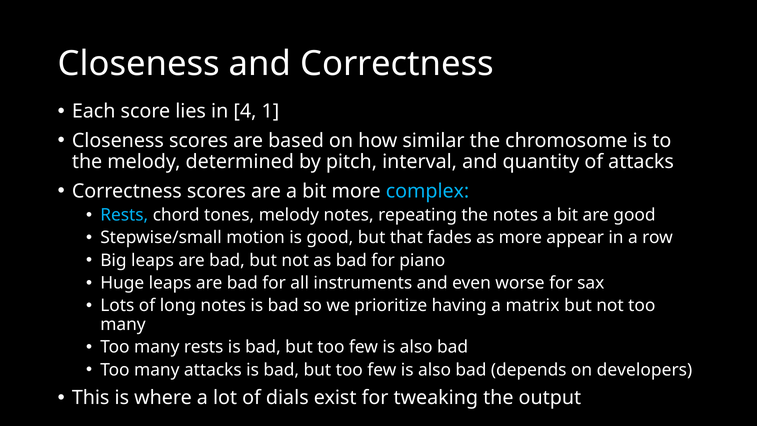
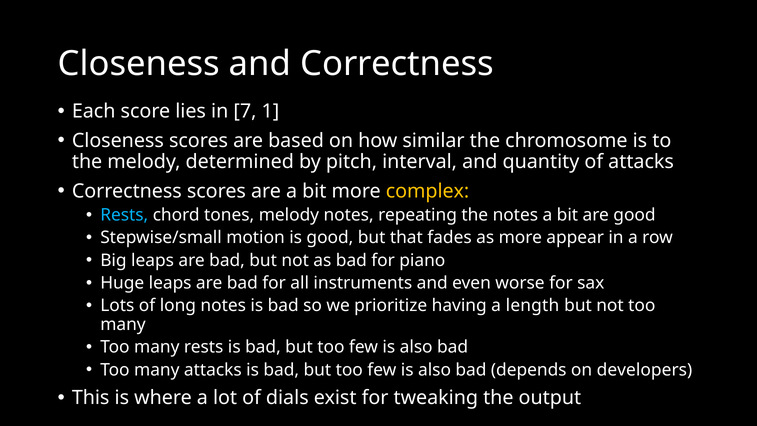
4: 4 -> 7
complex colour: light blue -> yellow
matrix: matrix -> length
